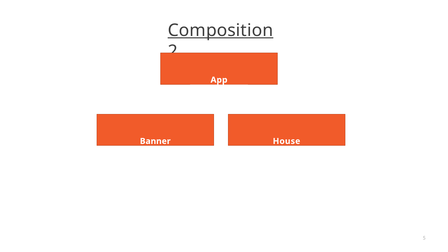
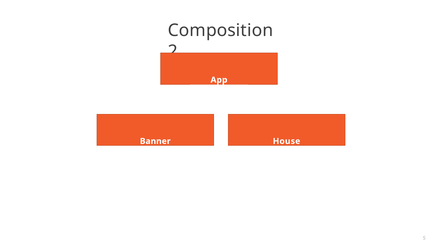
Composition underline: present -> none
